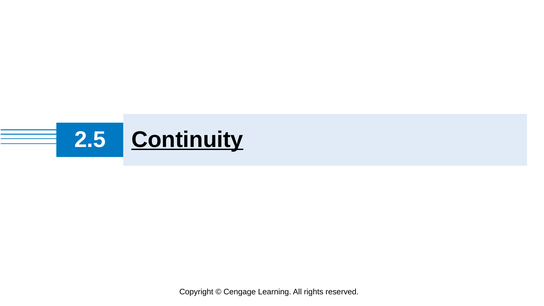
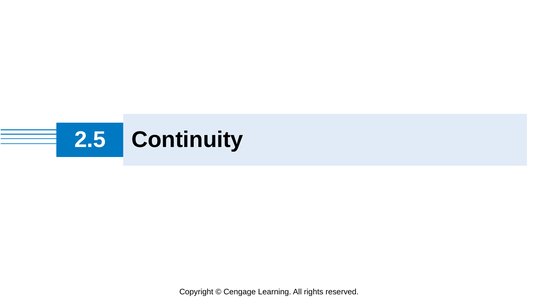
Continuity underline: present -> none
